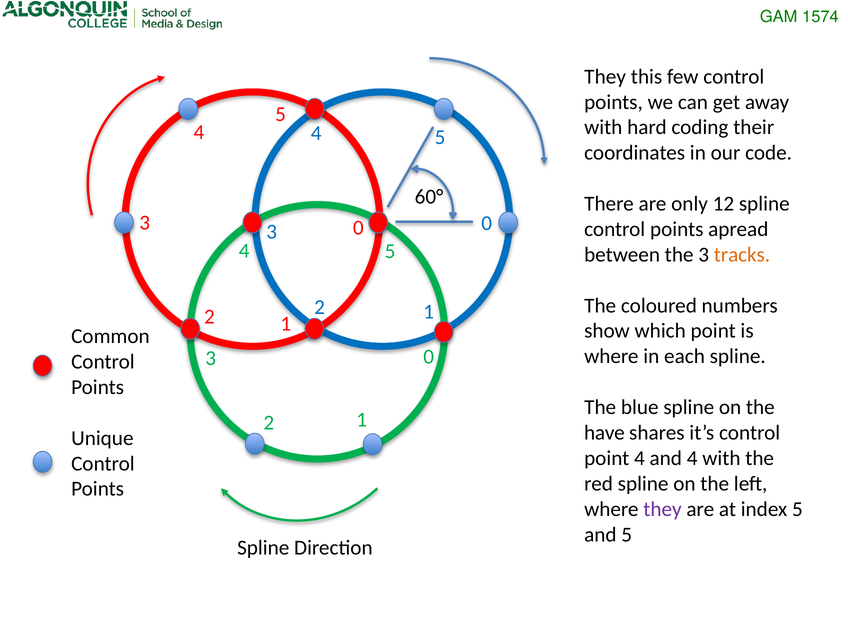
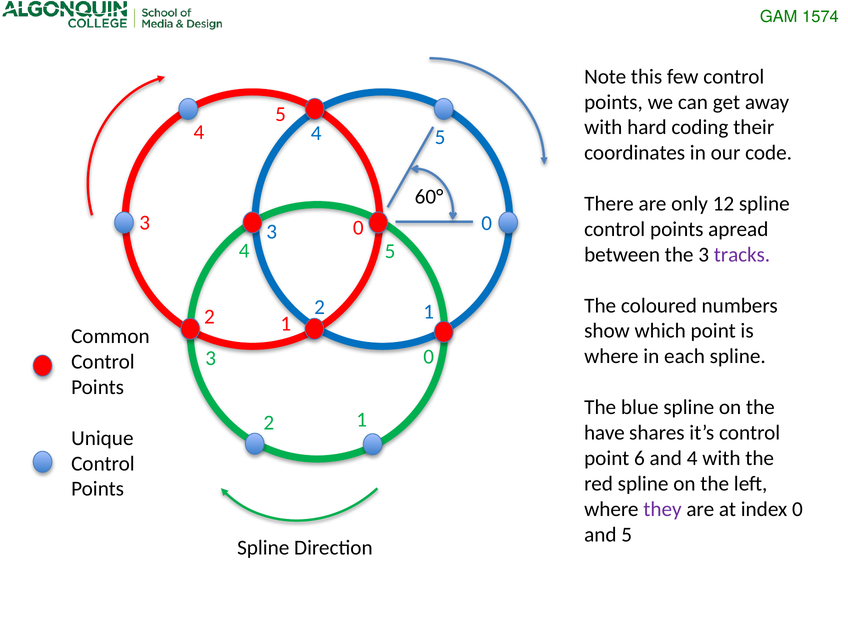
They at (605, 77): They -> Note
tracks colour: orange -> purple
point 4: 4 -> 6
index 5: 5 -> 0
